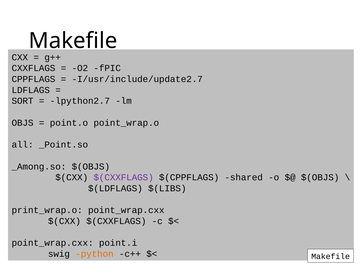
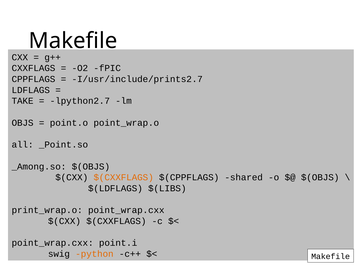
I/usr/include/update2.7: I/usr/include/update2.7 -> I/usr/include/prints2.7
SORT: SORT -> TAKE
$(CXXFLAGS at (124, 177) colour: purple -> orange
